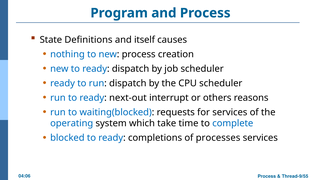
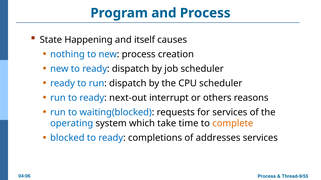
Definitions: Definitions -> Happening
complete colour: blue -> orange
processes: processes -> addresses
